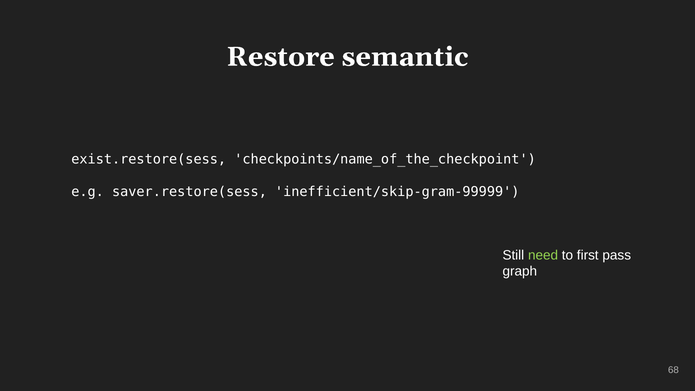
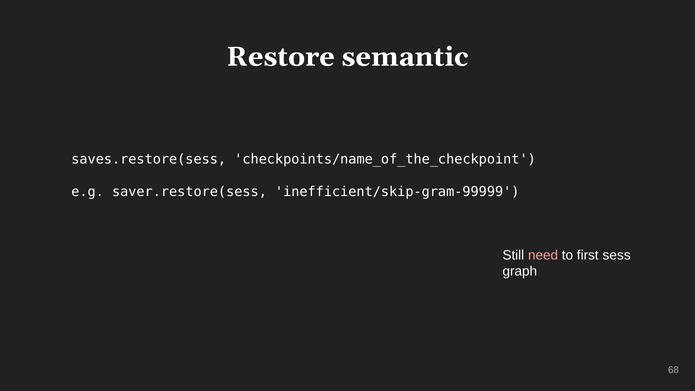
exist.restore(sess: exist.restore(sess -> saves.restore(sess
need colour: light green -> pink
pass: pass -> sess
